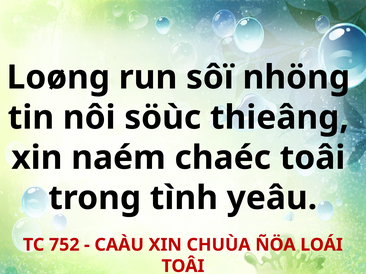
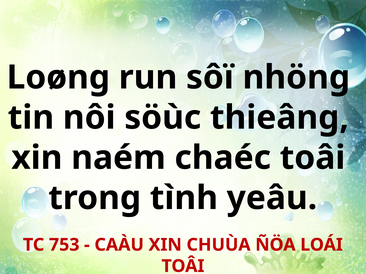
752: 752 -> 753
